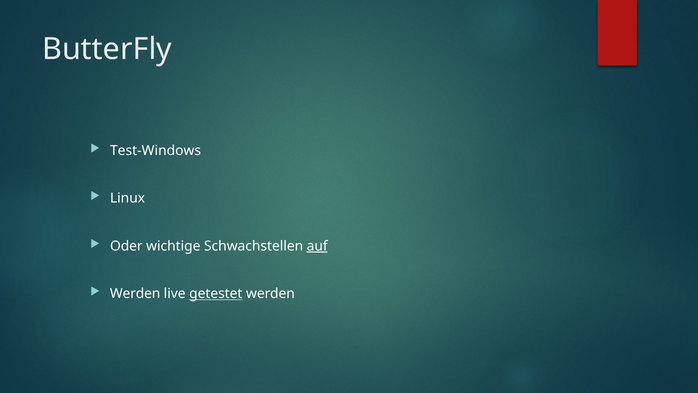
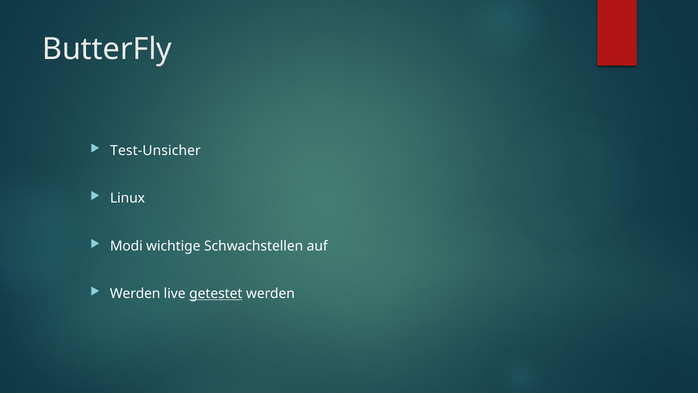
Test-Windows: Test-Windows -> Test-Unsicher
Oder: Oder -> Modi
auf underline: present -> none
